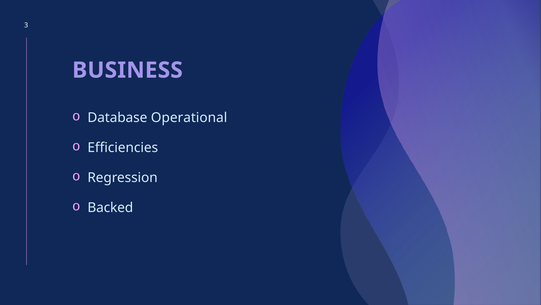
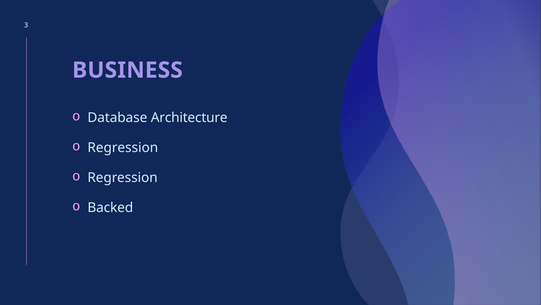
Operational: Operational -> Architecture
Efficiencies at (123, 147): Efficiencies -> Regression
